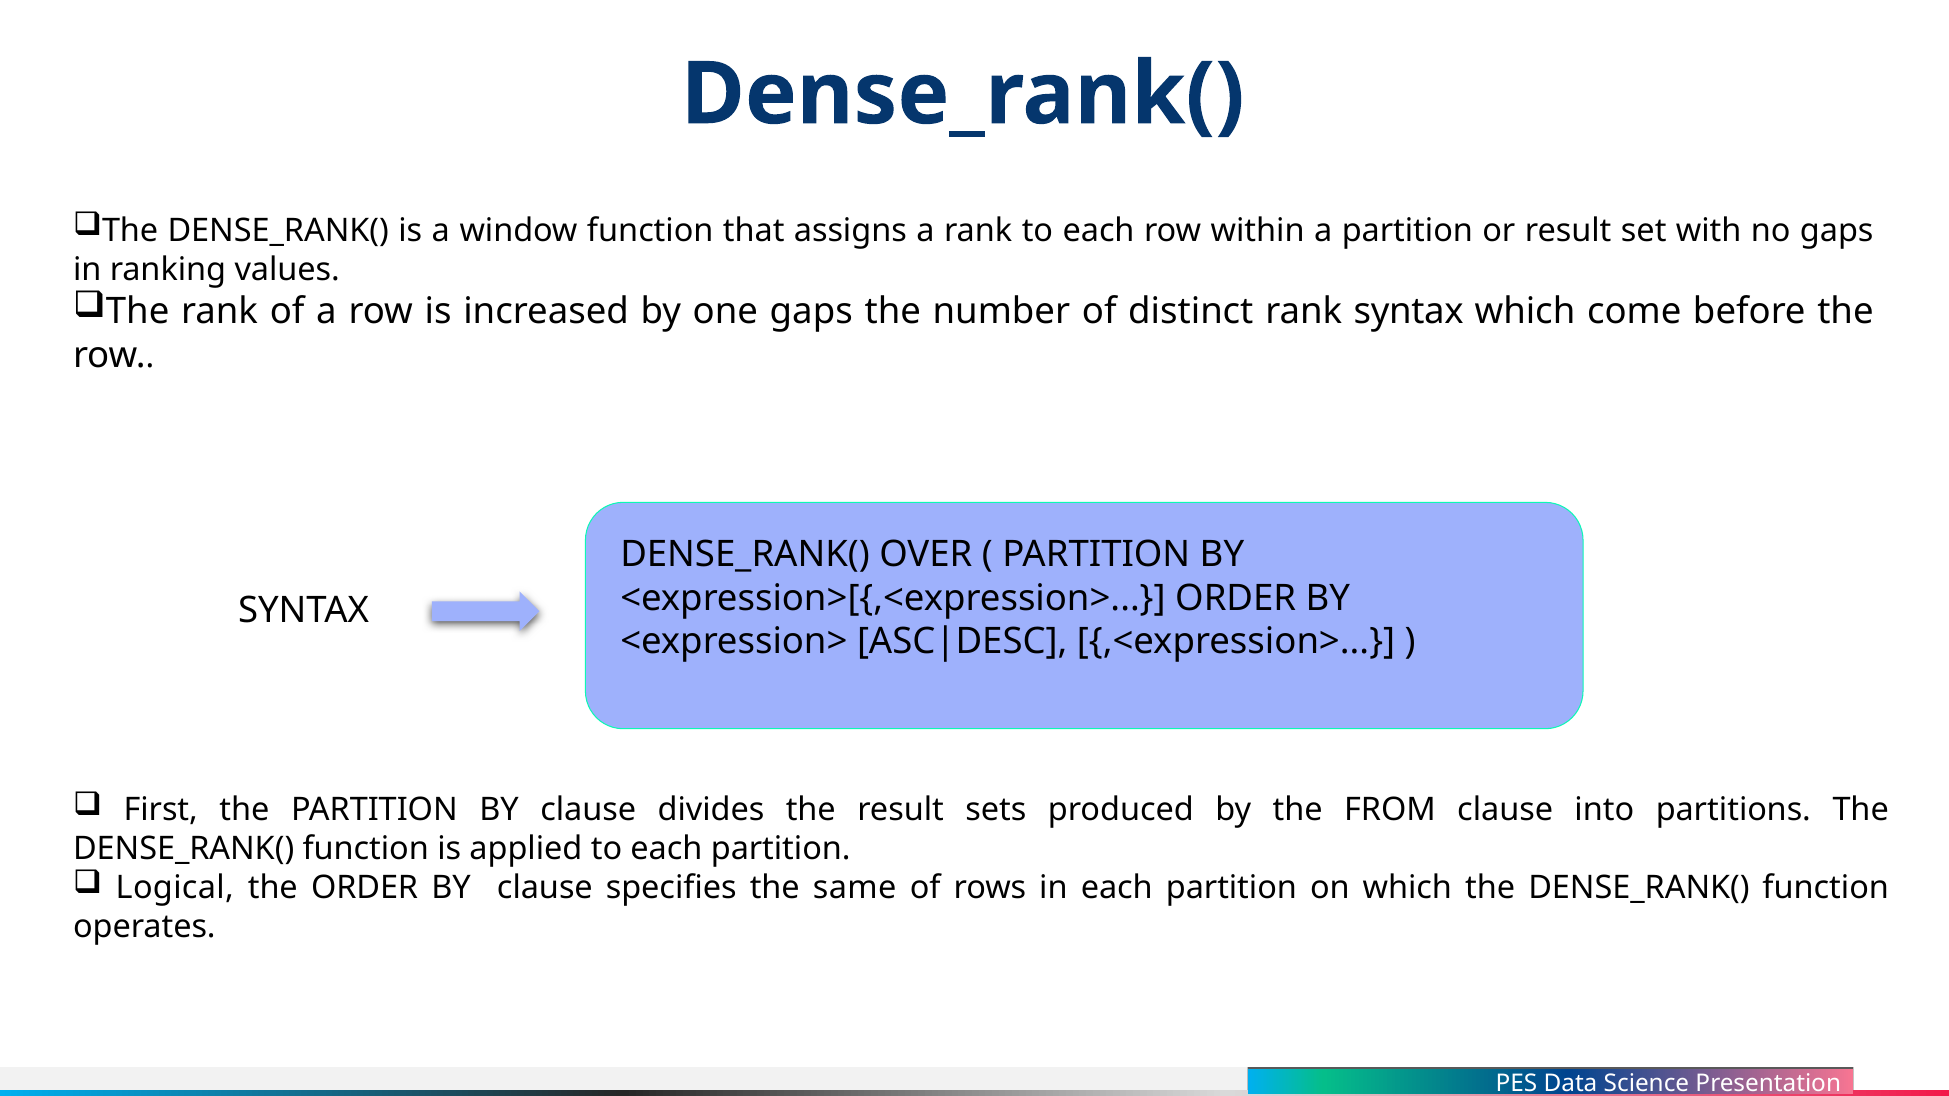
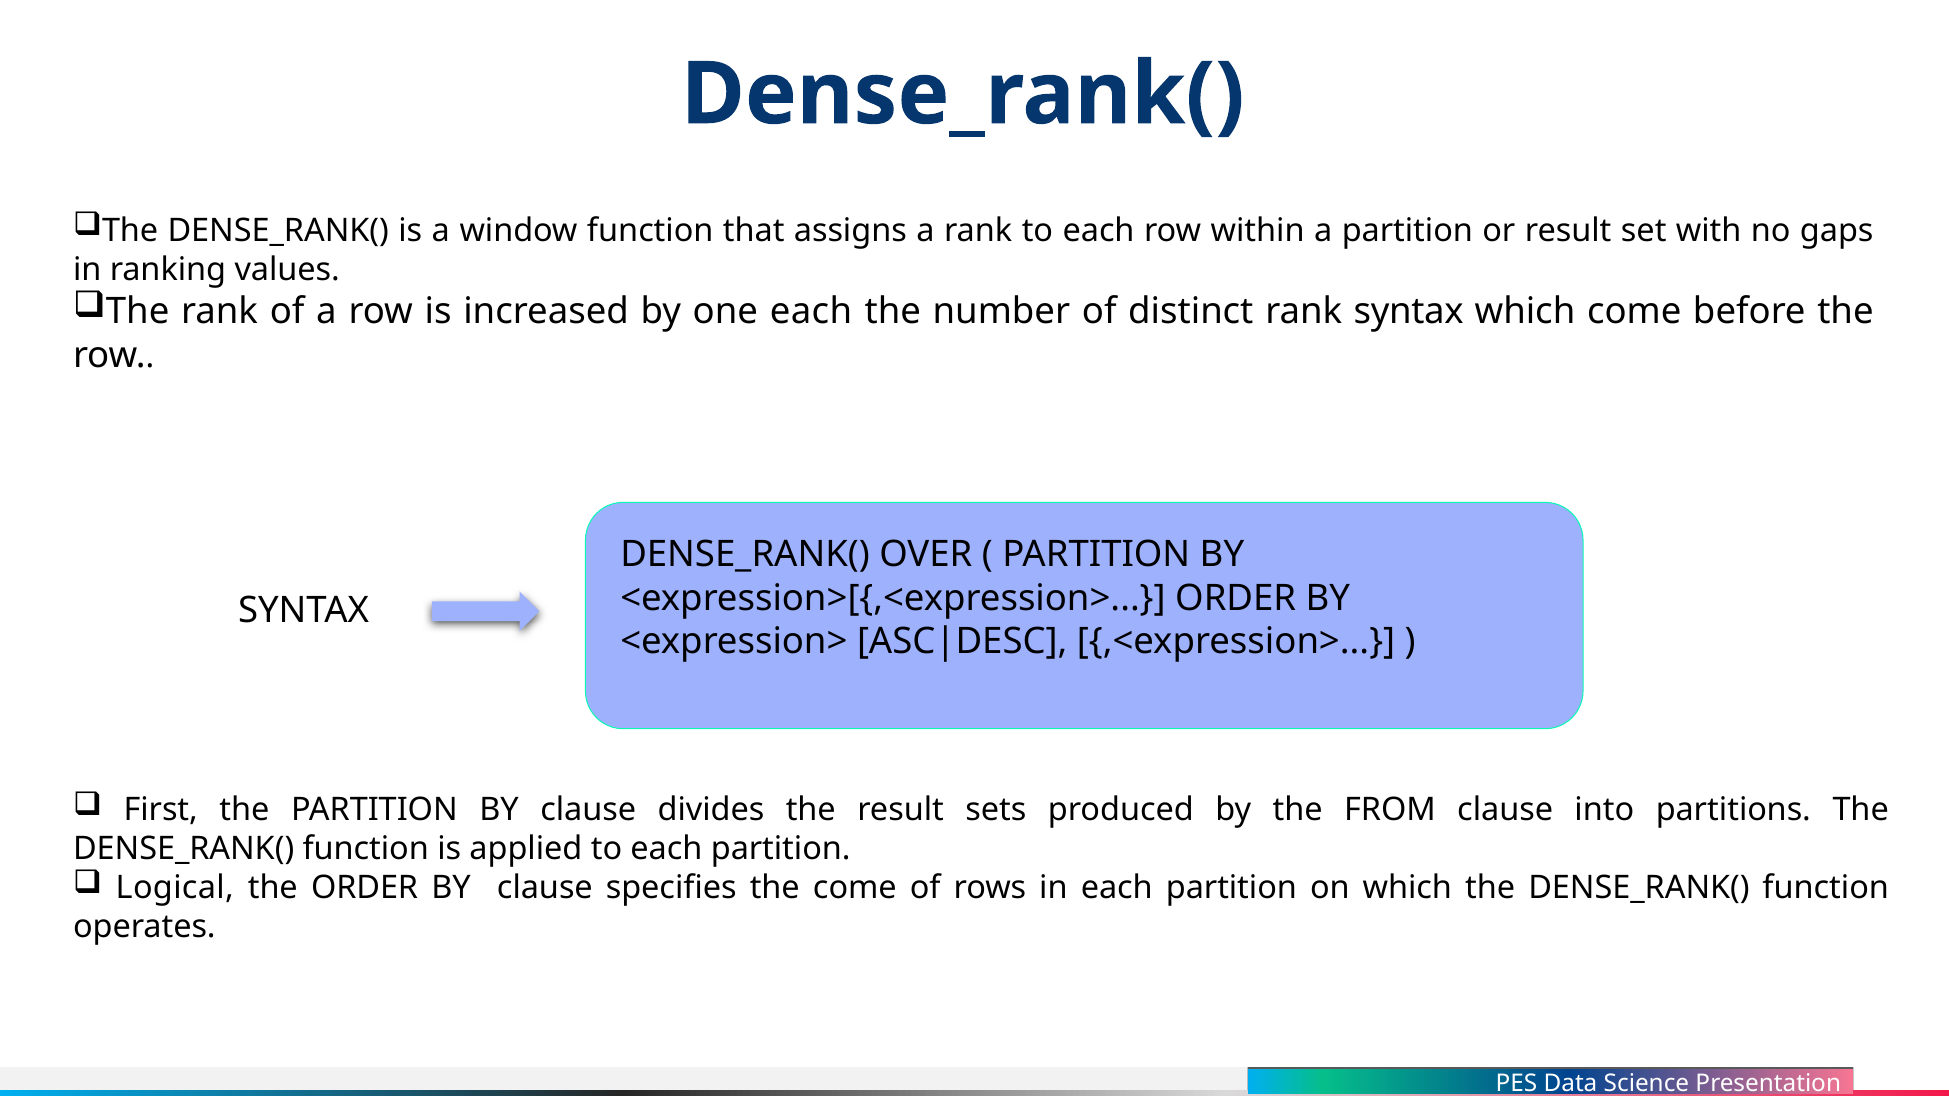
one gaps: gaps -> each
the same: same -> come
